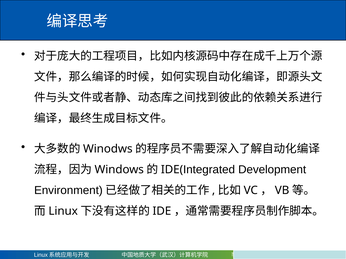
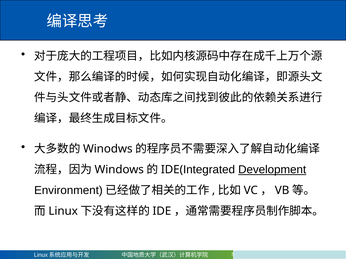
Development underline: none -> present
